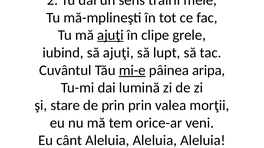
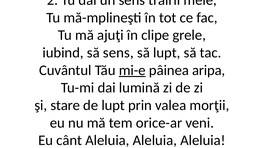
ajuţi at (110, 35) underline: present -> none
să ajuţi: ajuţi -> sens
de prin: prin -> lupt
